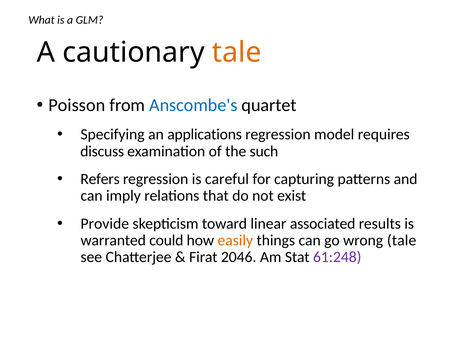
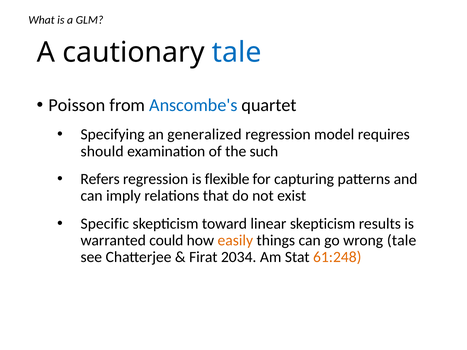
tale at (237, 52) colour: orange -> blue
applications: applications -> generalized
discuss: discuss -> should
careful: careful -> flexible
Provide: Provide -> Specific
linear associated: associated -> skepticism
2046: 2046 -> 2034
61:248 colour: purple -> orange
